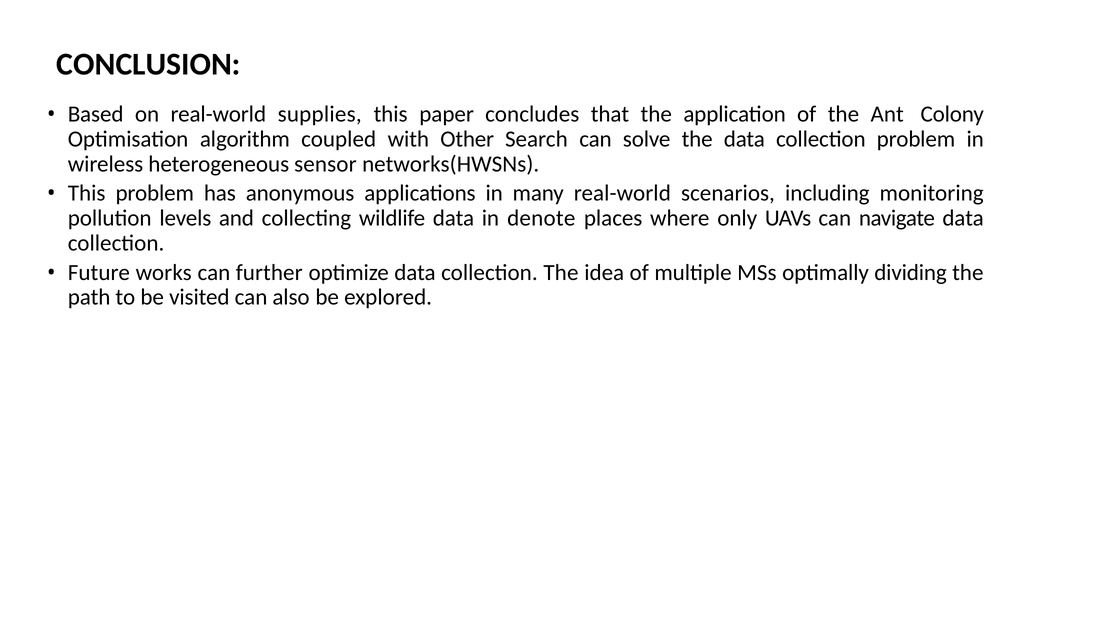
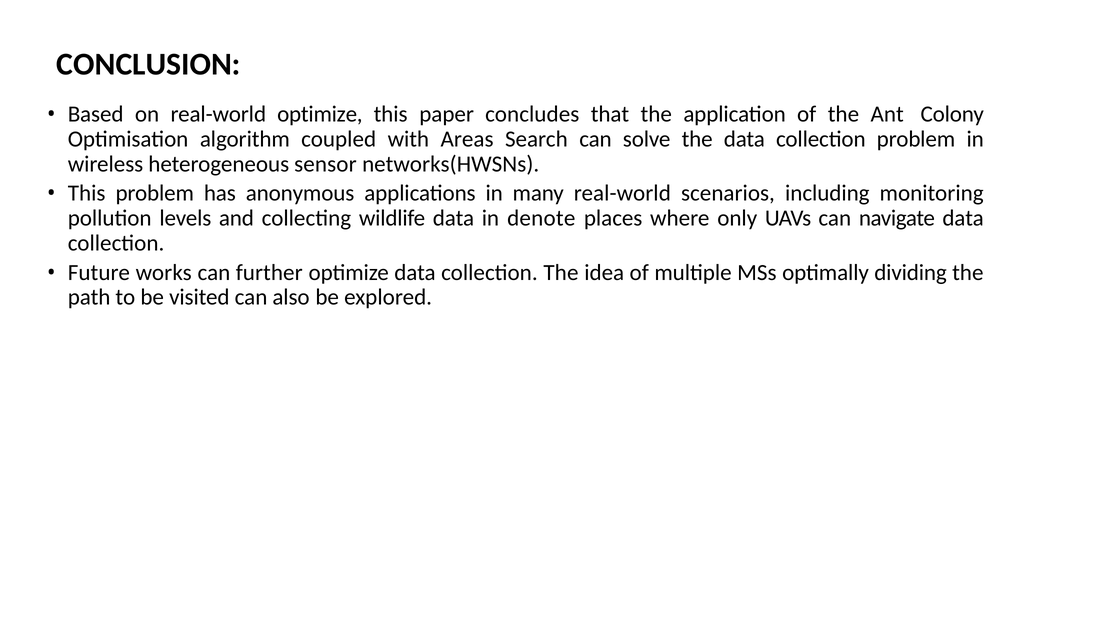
real-world supplies: supplies -> optimize
Other: Other -> Areas
